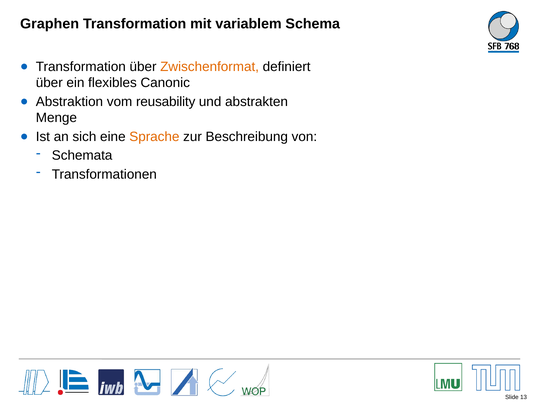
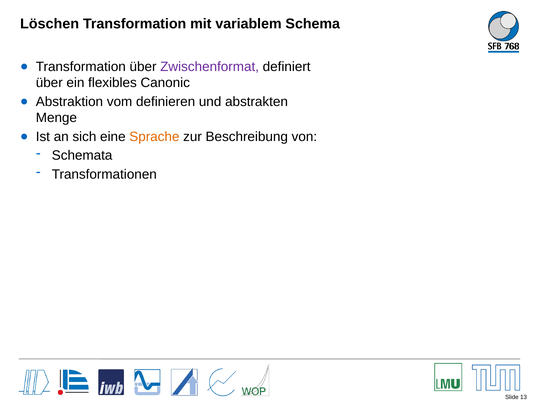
Graphen: Graphen -> Löschen
Zwischenformat colour: orange -> purple
reusability: reusability -> definieren
